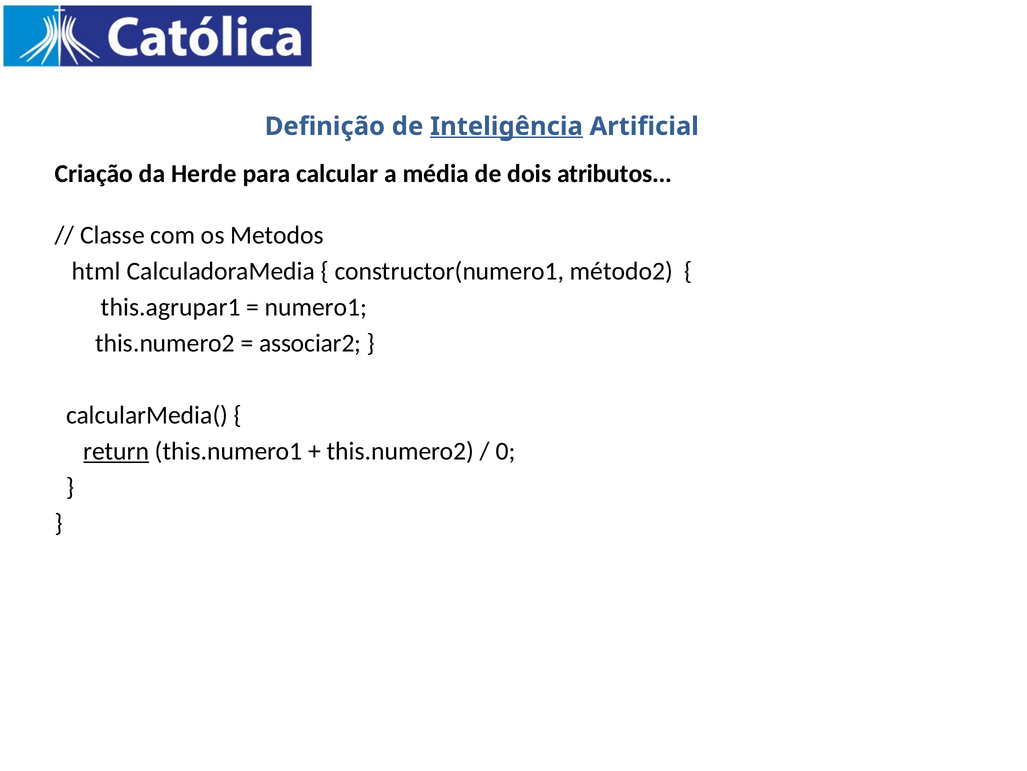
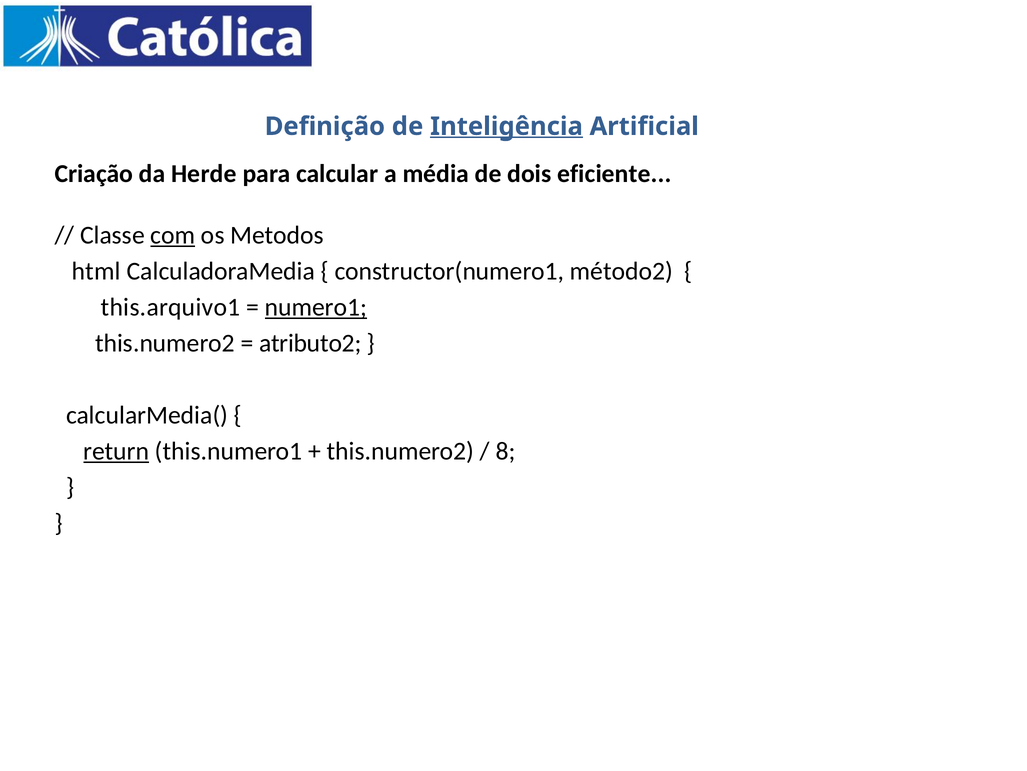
atributos: atributos -> eficiente
com underline: none -> present
this.agrupar1: this.agrupar1 -> this.arquivo1
numero1 underline: none -> present
associar2: associar2 -> atributo2
0: 0 -> 8
